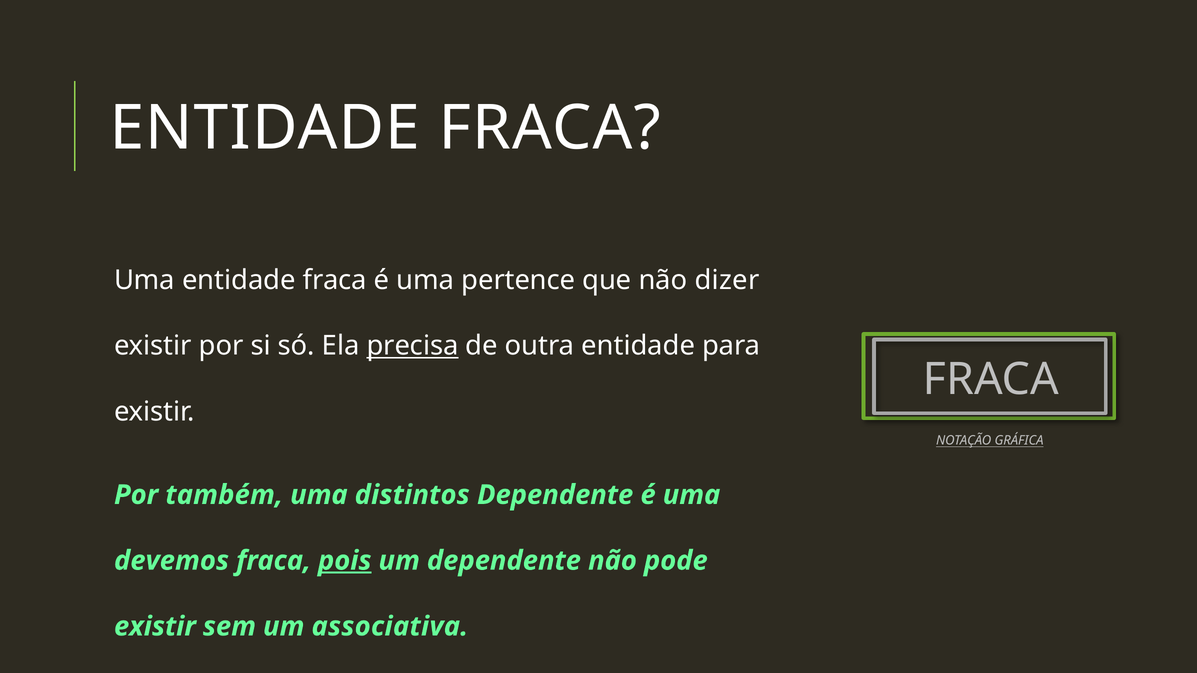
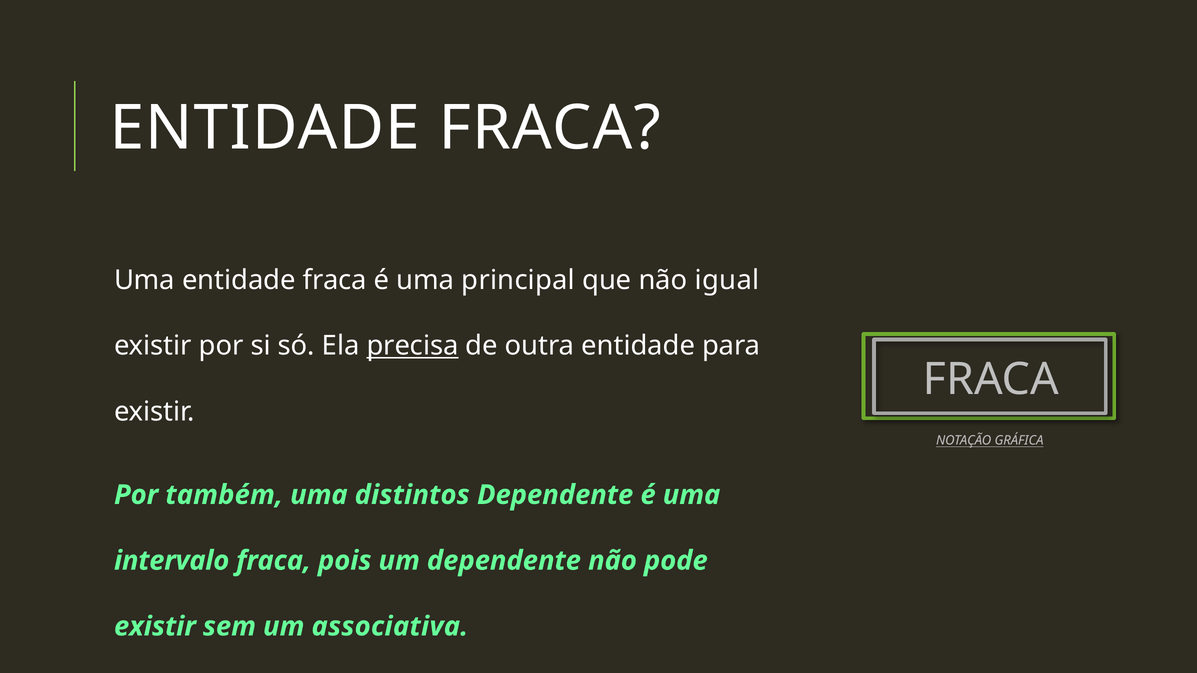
pertence: pertence -> principal
dizer: dizer -> igual
devemos: devemos -> intervalo
pois underline: present -> none
